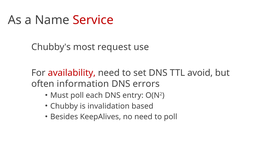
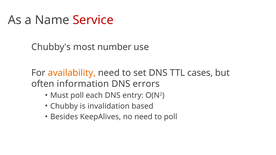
request: request -> number
availability colour: red -> orange
avoid: avoid -> cases
